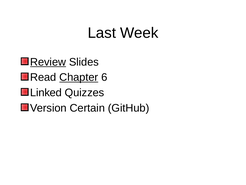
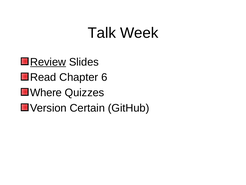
Last: Last -> Talk
Chapter underline: present -> none
Linked: Linked -> Where
